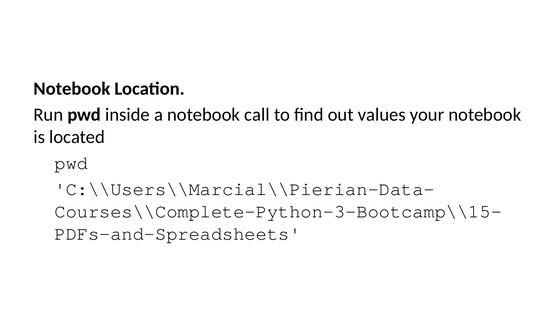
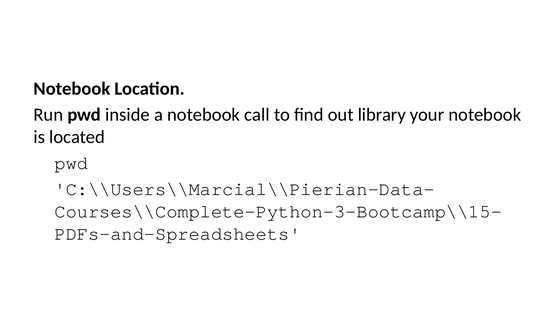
values: values -> library
